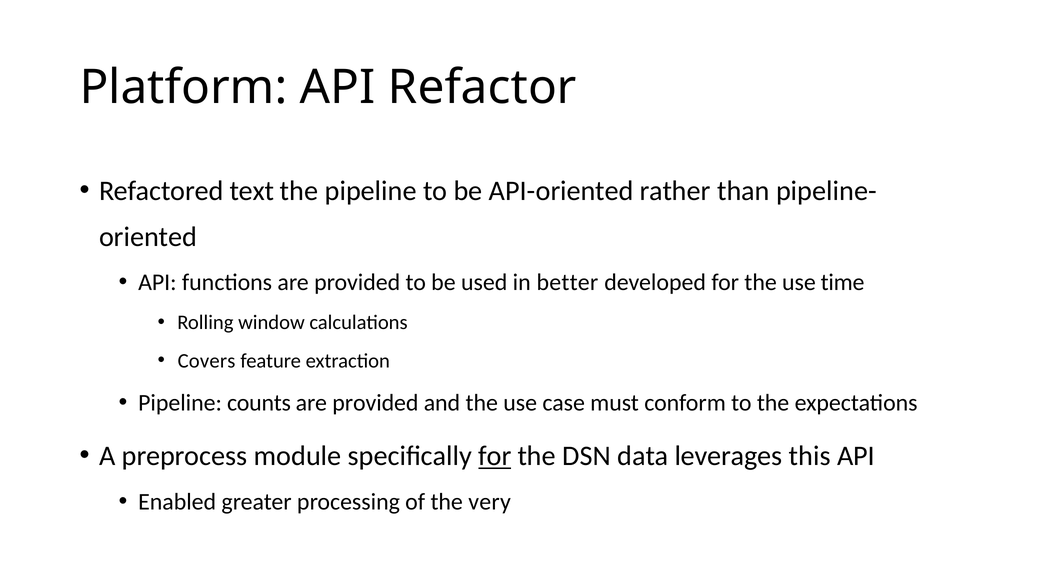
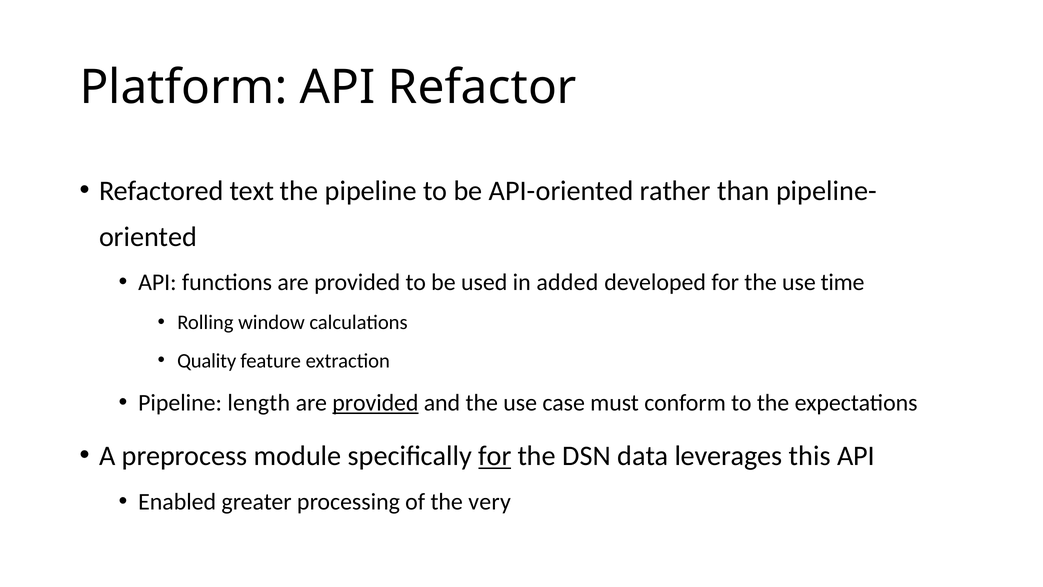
better: better -> added
Covers: Covers -> Quality
counts: counts -> length
provided at (375, 403) underline: none -> present
